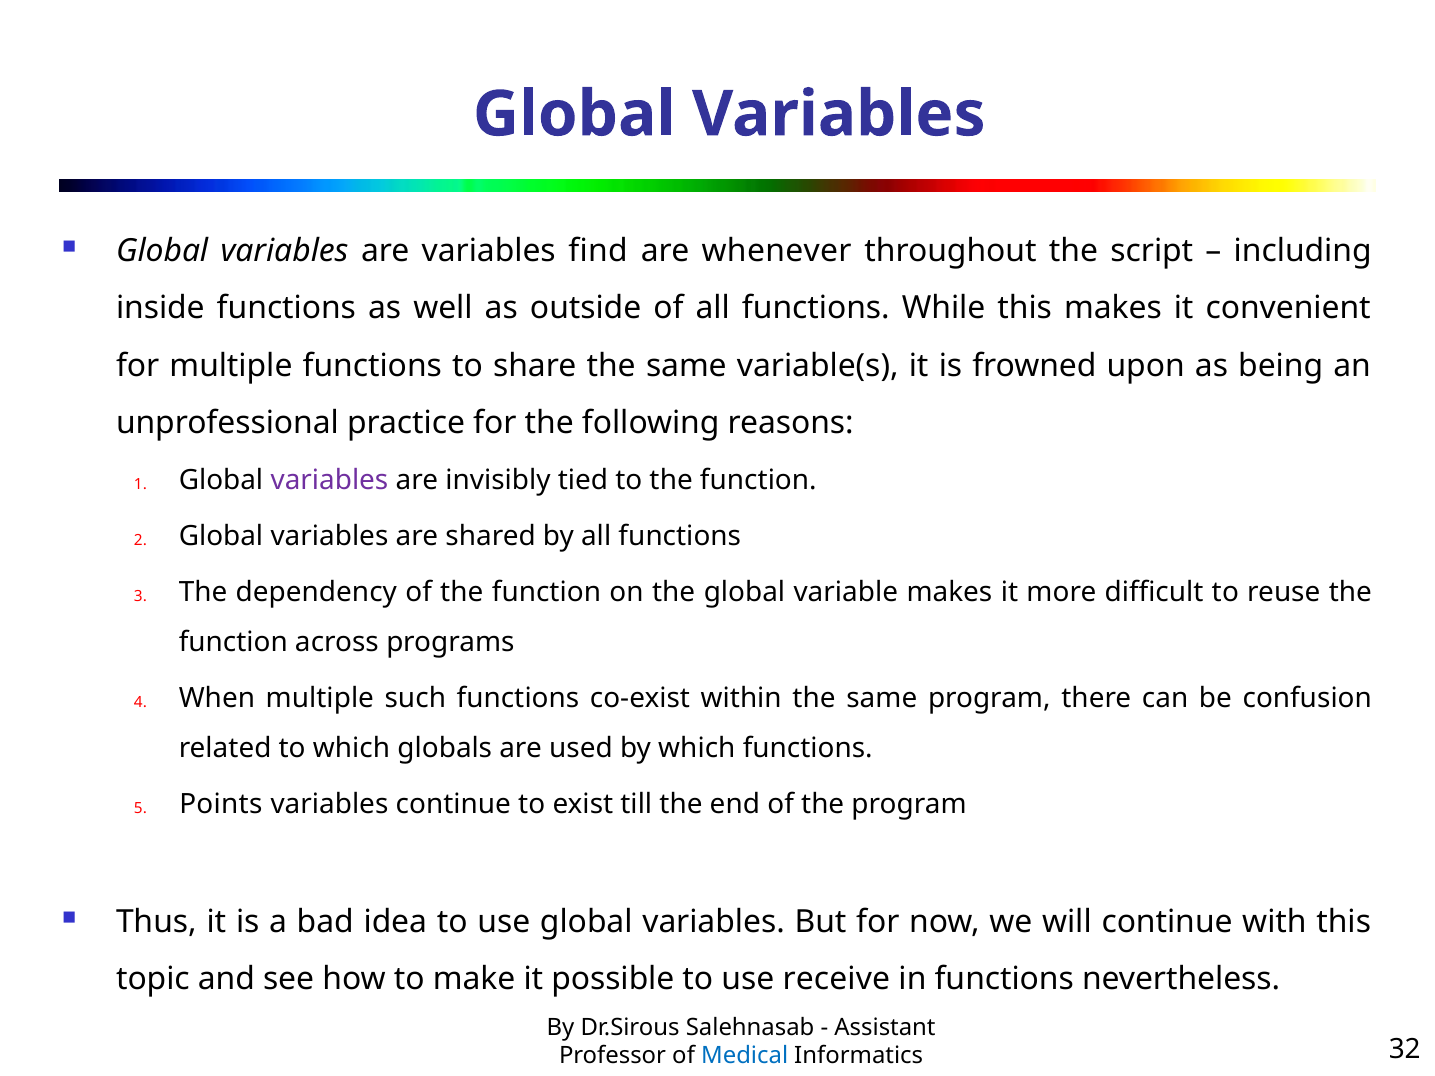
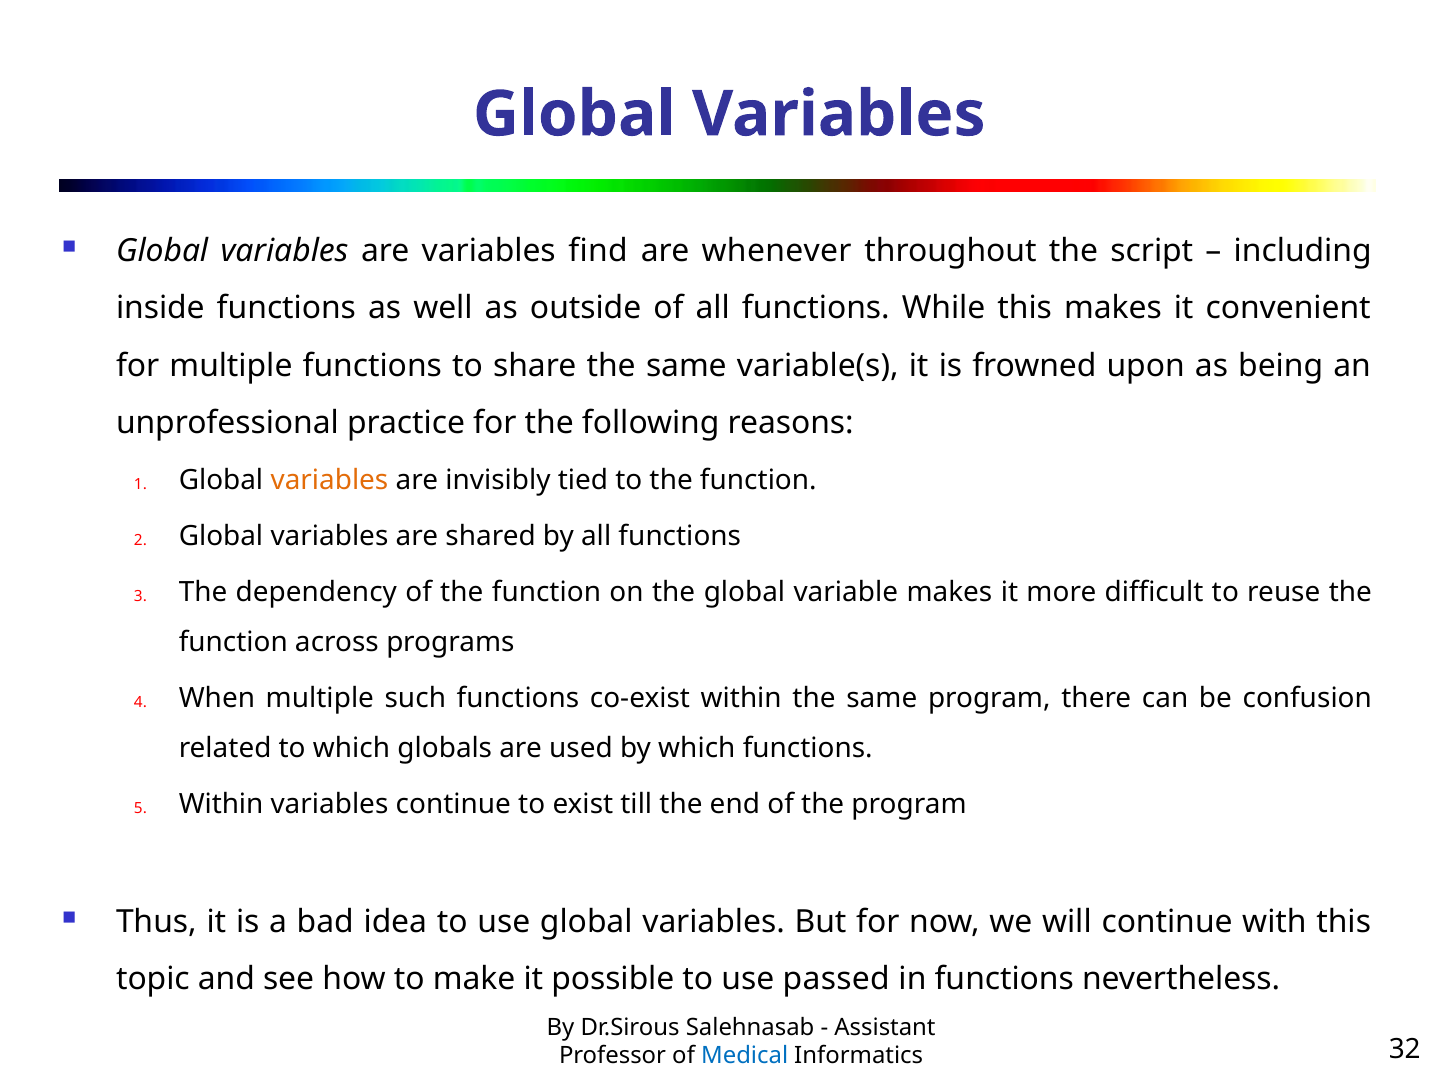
variables at (329, 481) colour: purple -> orange
Points at (221, 805): Points -> Within
receive: receive -> passed
